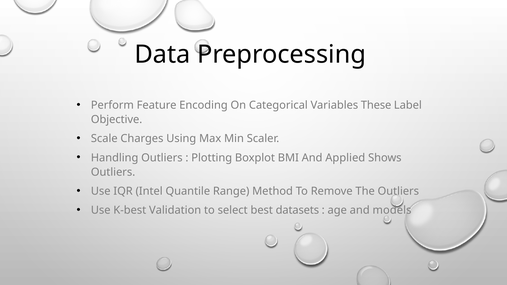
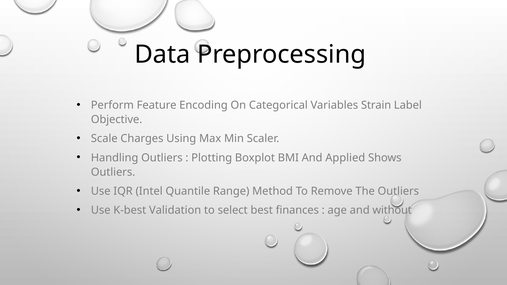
These: These -> Strain
datasets: datasets -> finances
models: models -> without
